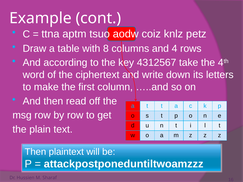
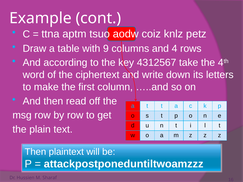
8: 8 -> 9
